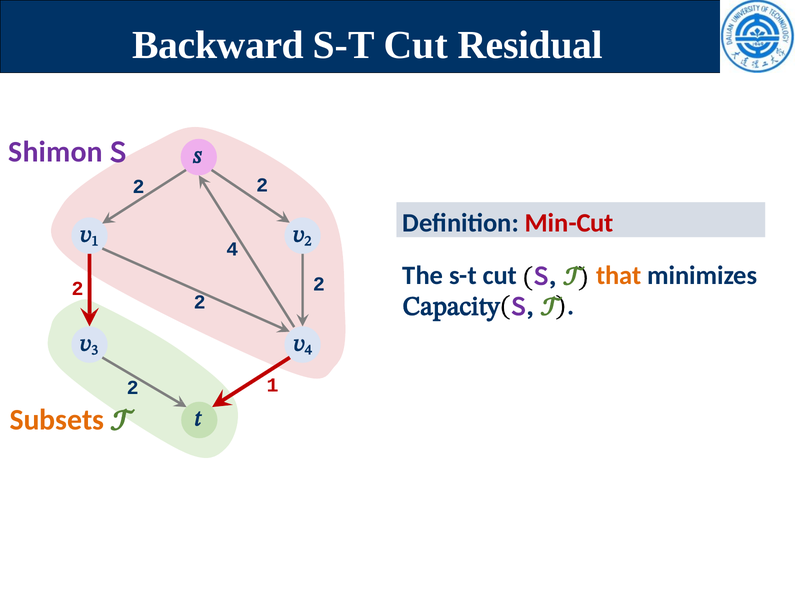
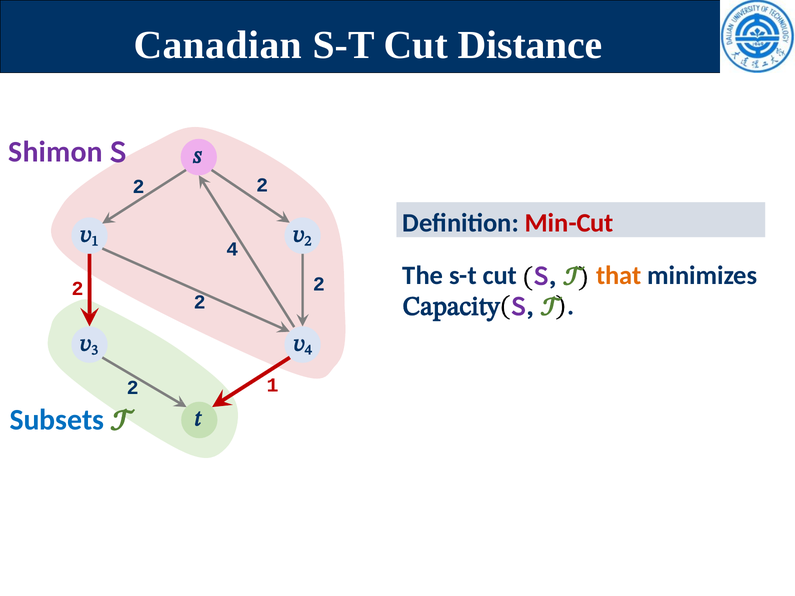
Backward: Backward -> Canadian
Residual: Residual -> Distance
Subsets colour: orange -> blue
